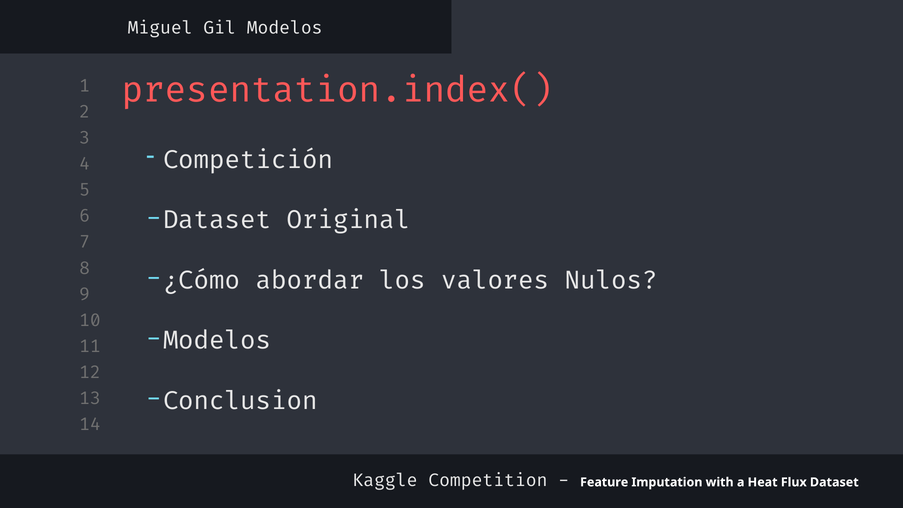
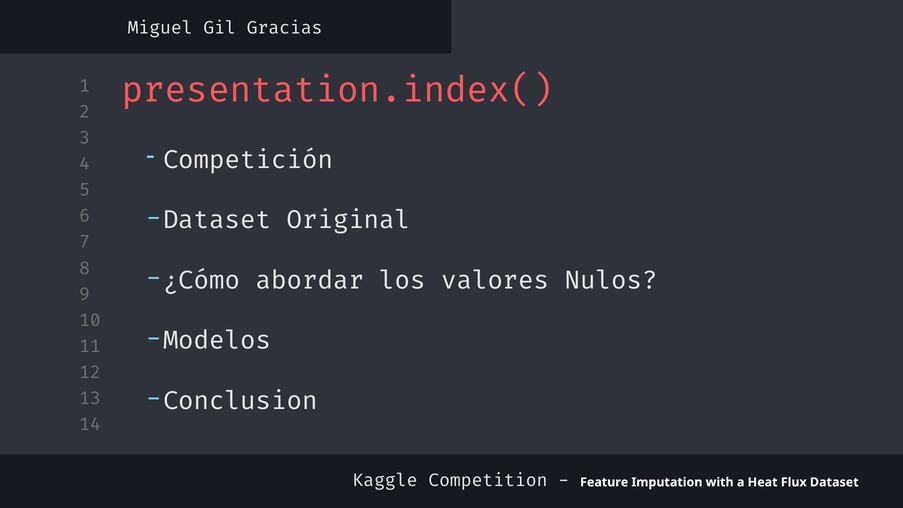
Gil Modelos: Modelos -> Gracias
